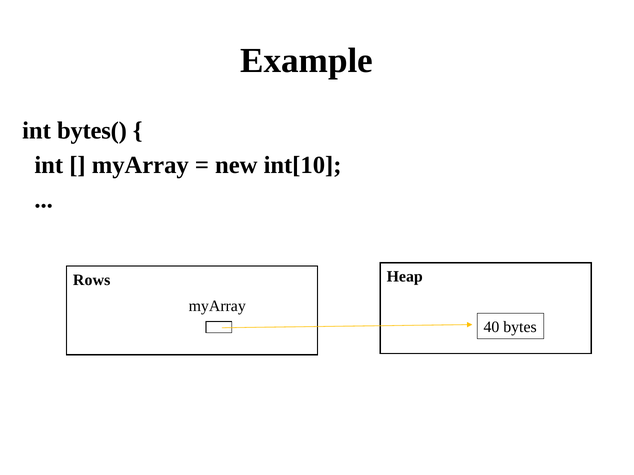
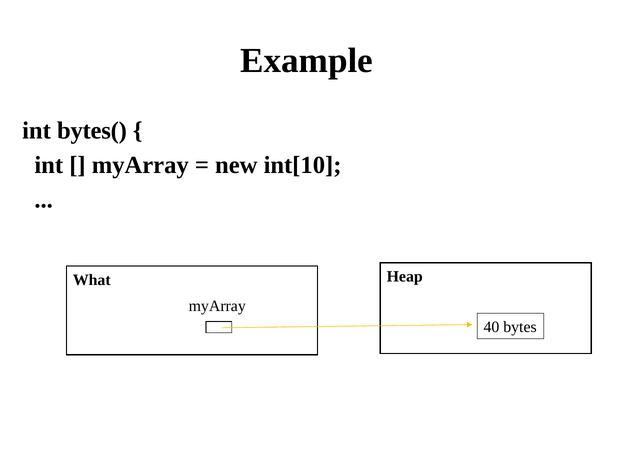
Rows: Rows -> What
